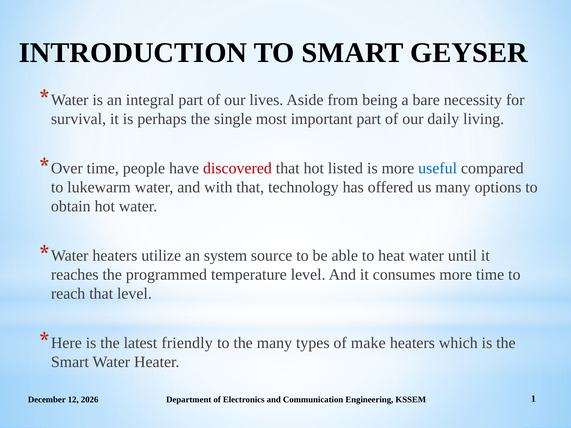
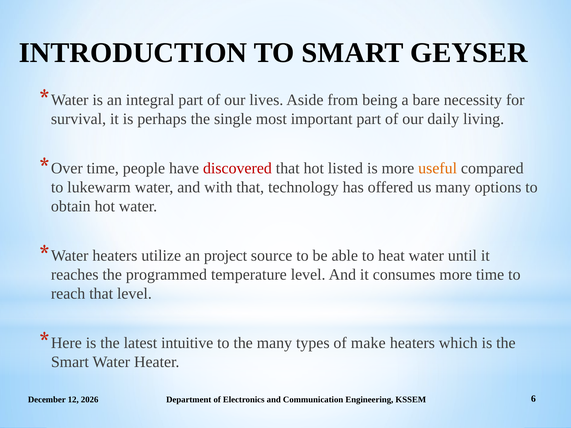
useful colour: blue -> orange
system: system -> project
friendly: friendly -> intuitive
1: 1 -> 6
